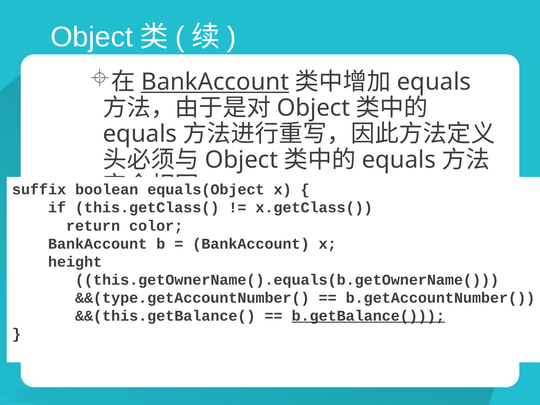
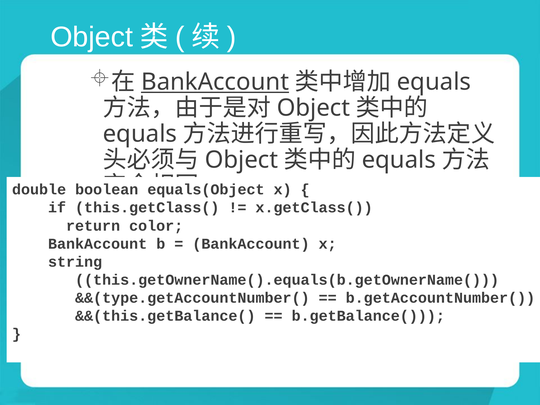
suffix: suffix -> double
height: height -> string
b.getBalance( underline: present -> none
